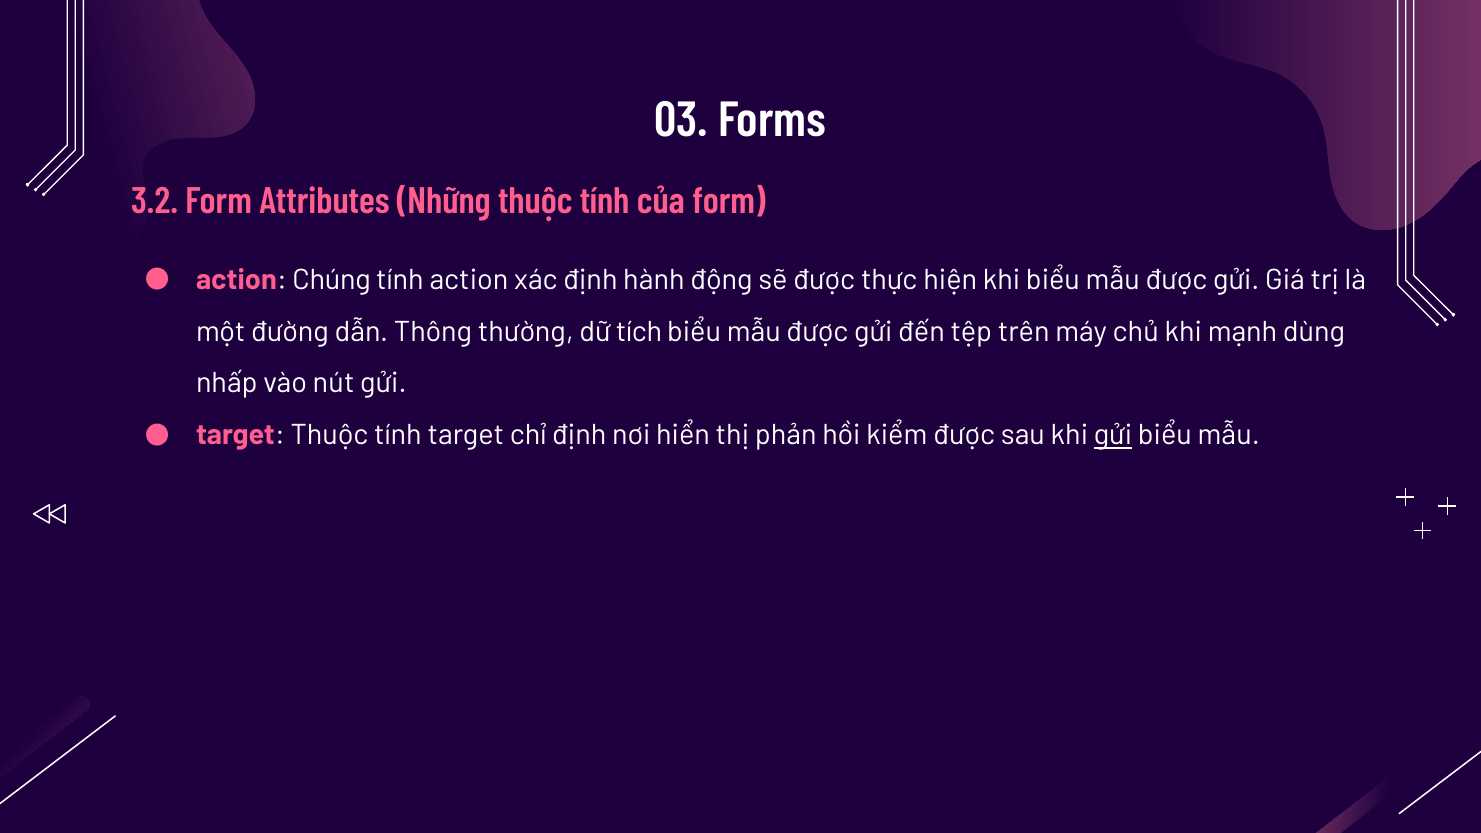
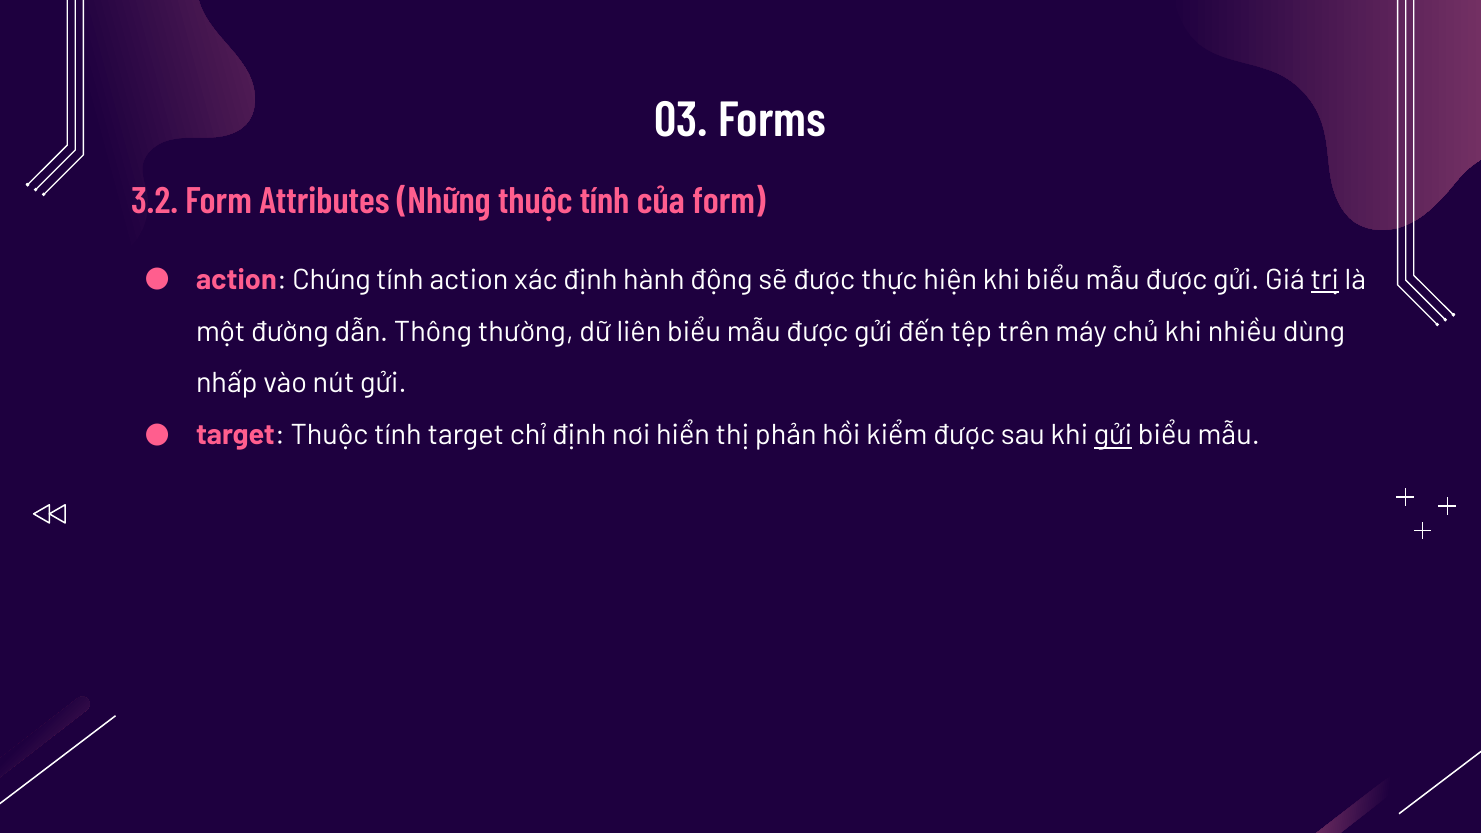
trị underline: none -> present
tích: tích -> liên
mạnh: mạnh -> nhiều
